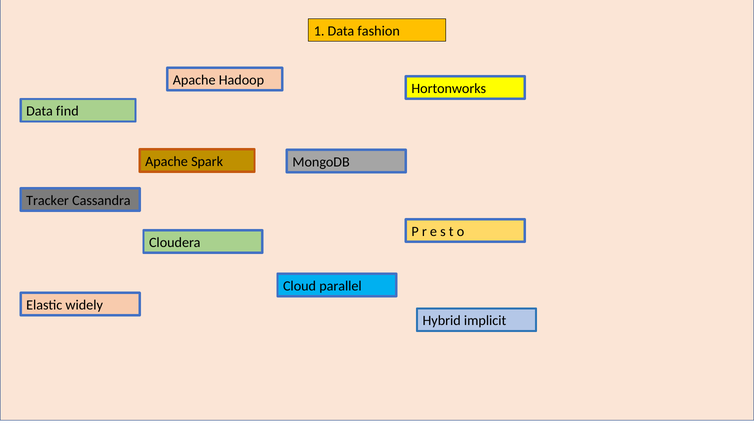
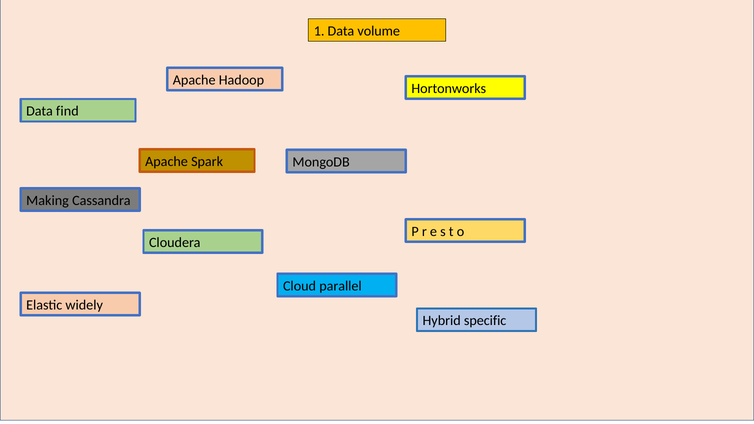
fashion: fashion -> volume
Tracker: Tracker -> Making
implicit: implicit -> specific
